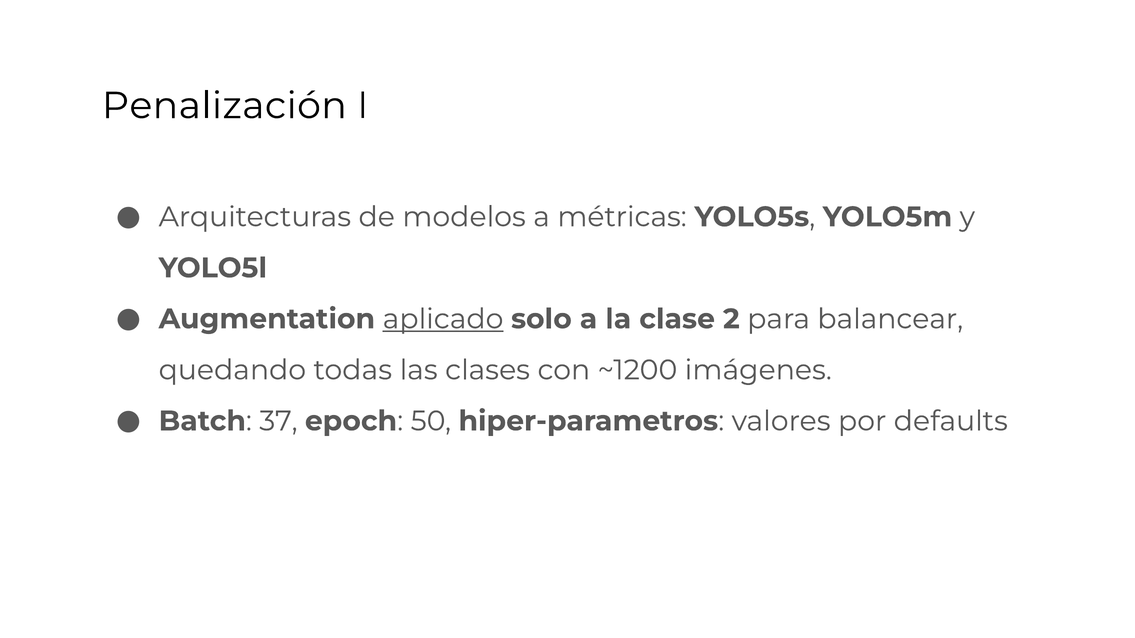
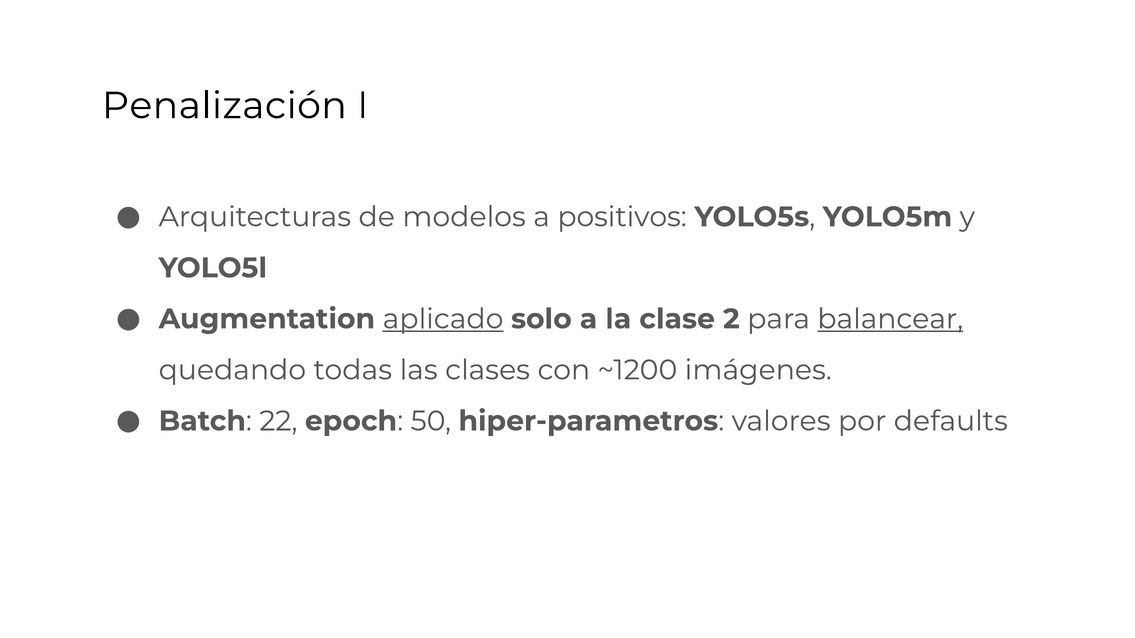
métricas: métricas -> positivos
balancear underline: none -> present
37: 37 -> 22
